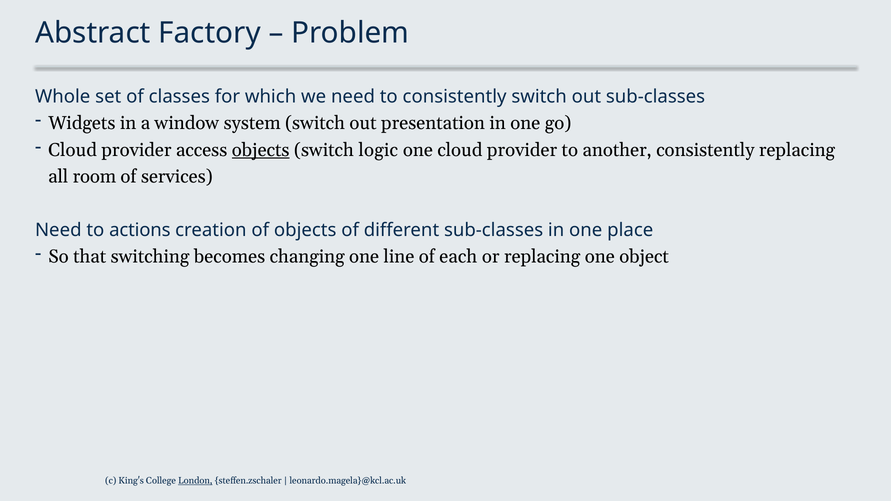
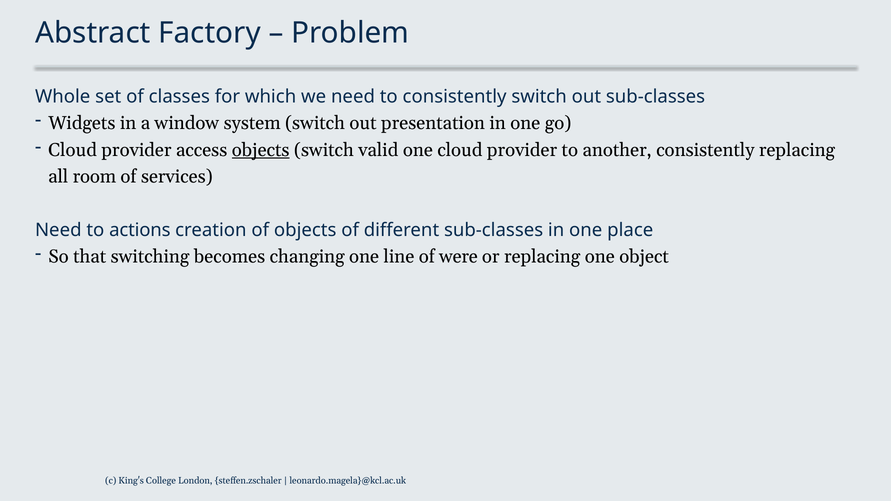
logic: logic -> valid
each: each -> were
London underline: present -> none
